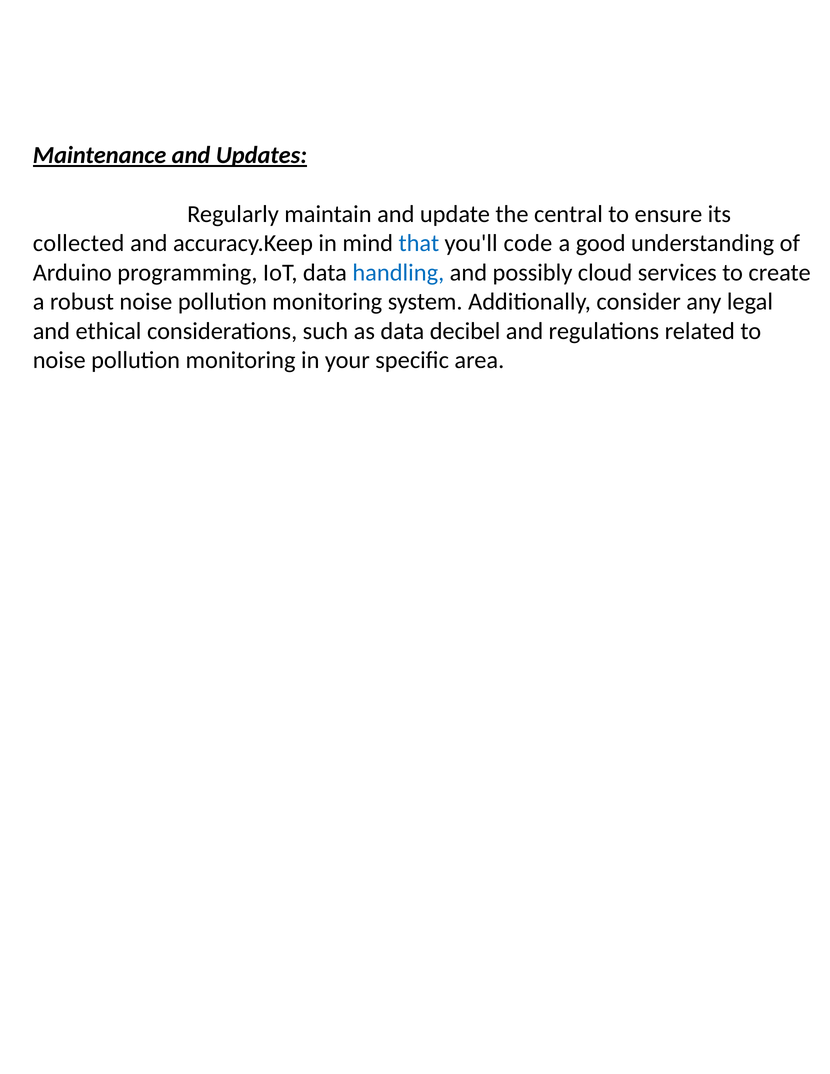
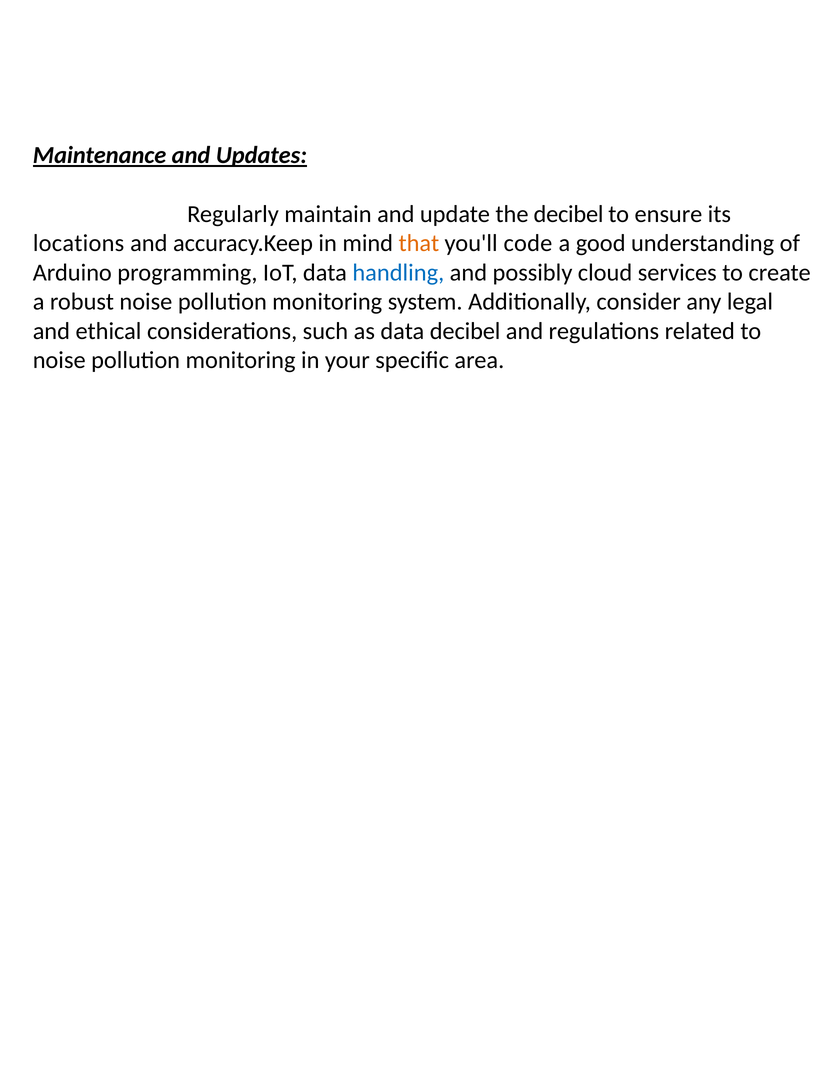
the central: central -> decibel
collected: collected -> locations
that colour: blue -> orange
